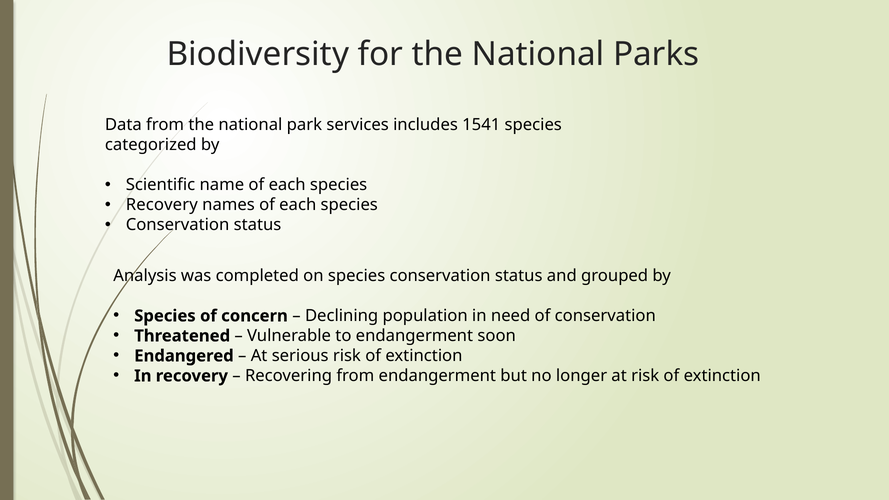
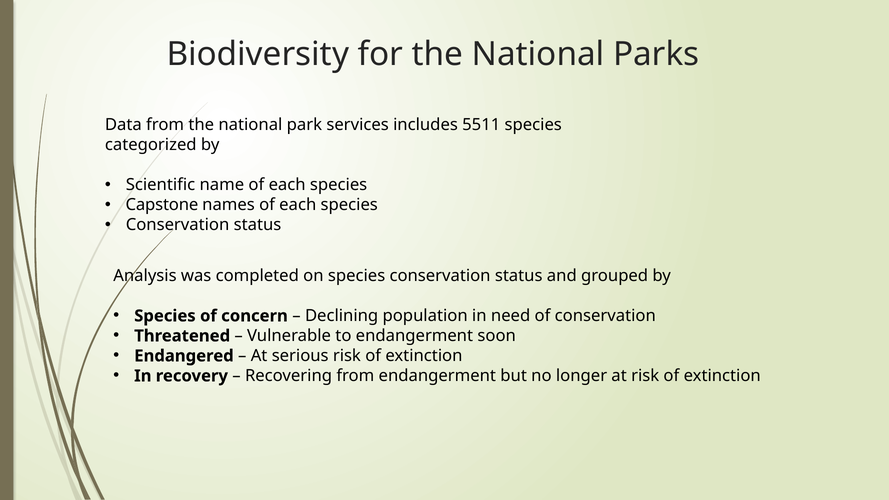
1541: 1541 -> 5511
Recovery at (162, 205): Recovery -> Capstone
